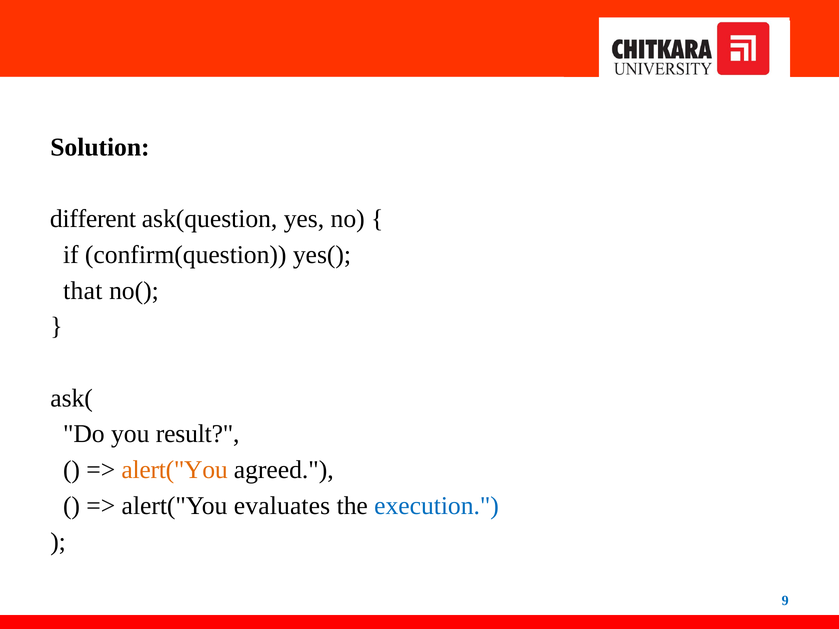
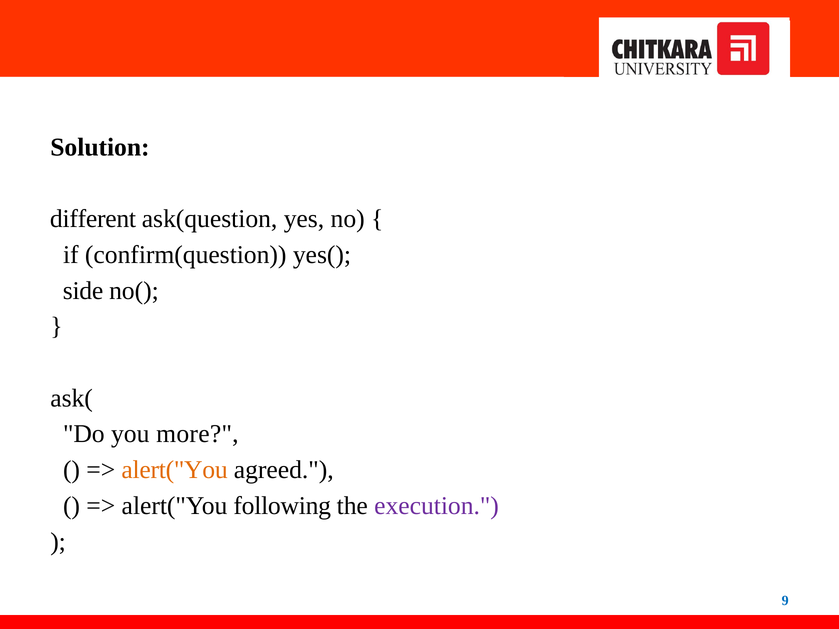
that: that -> side
result: result -> more
evaluates: evaluates -> following
execution colour: blue -> purple
